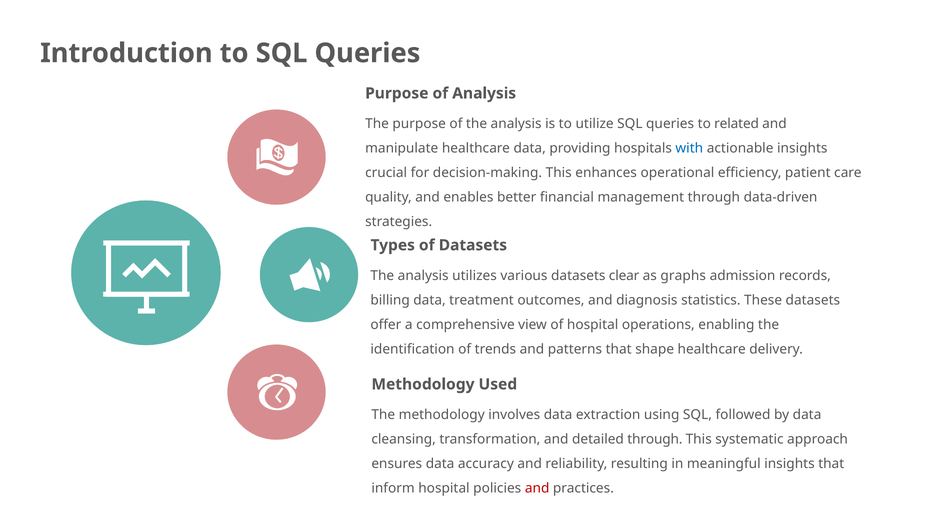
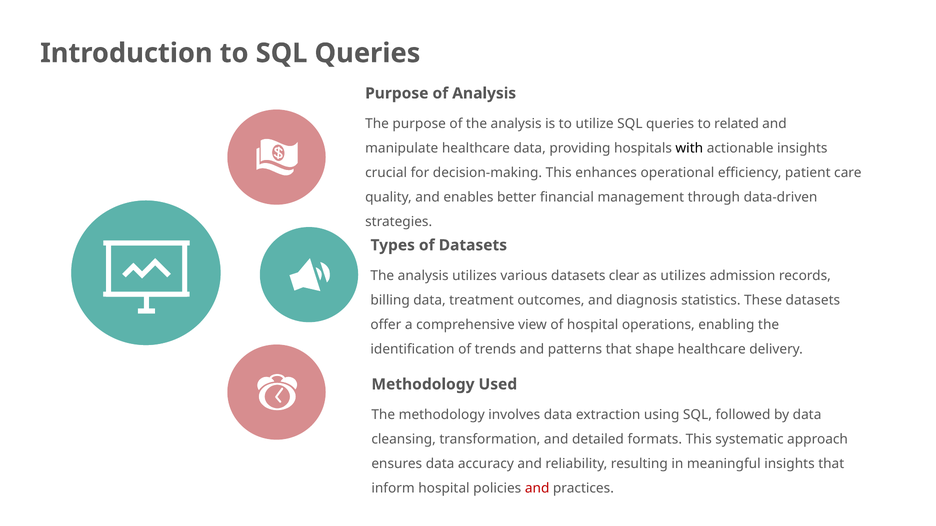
with colour: blue -> black
as graphs: graphs -> utilizes
detailed through: through -> formats
